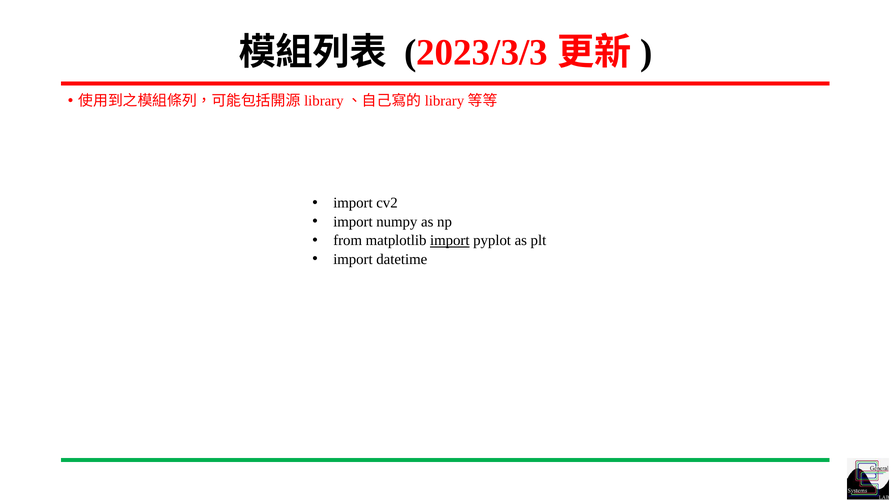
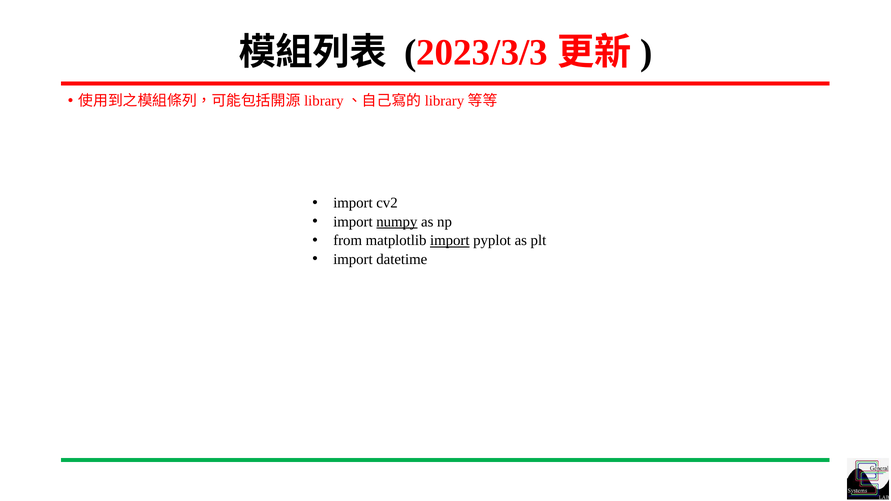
numpy underline: none -> present
